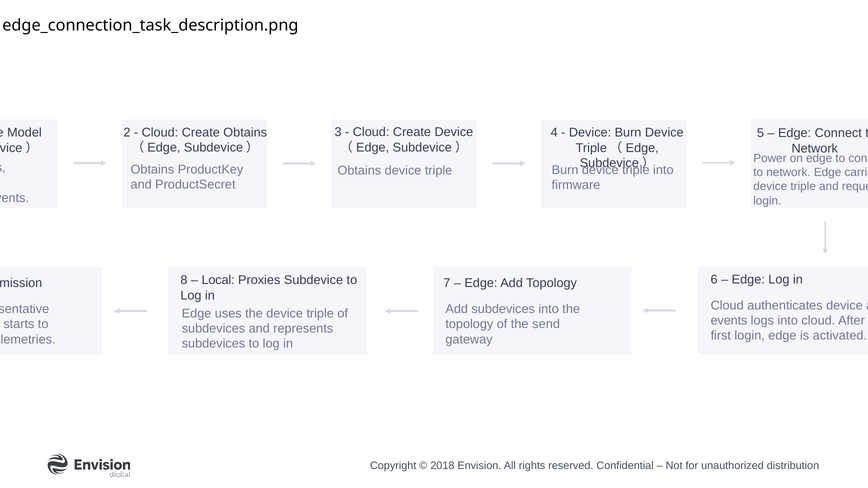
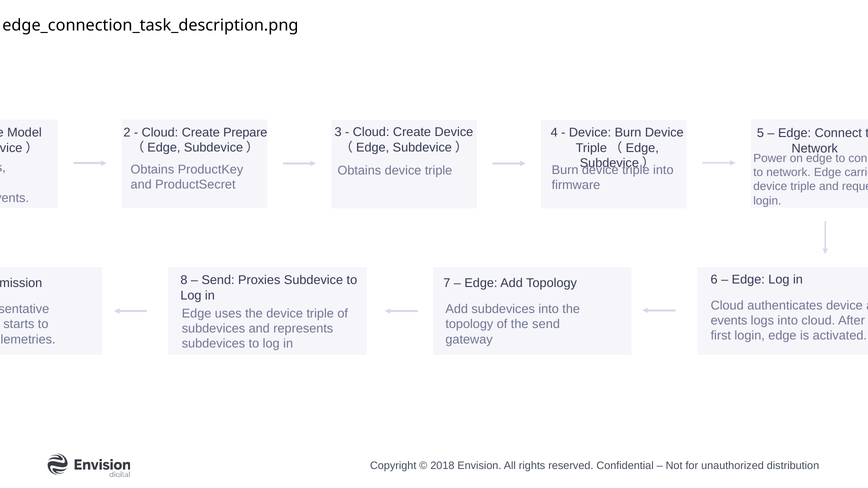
Create Obtains: Obtains -> Prepare
Local at (218, 280): Local -> Send
